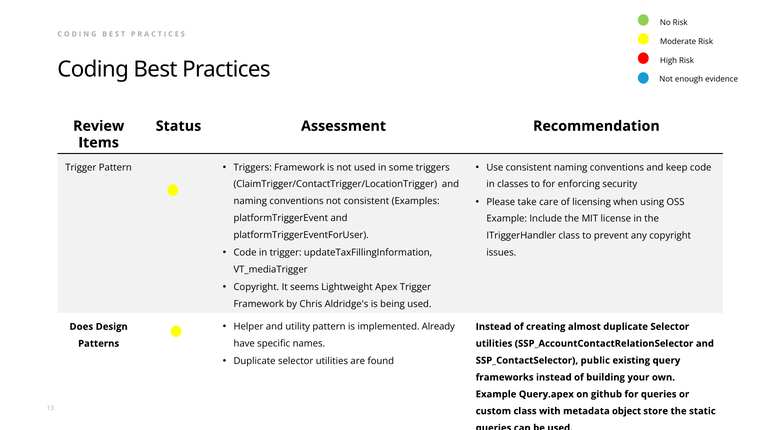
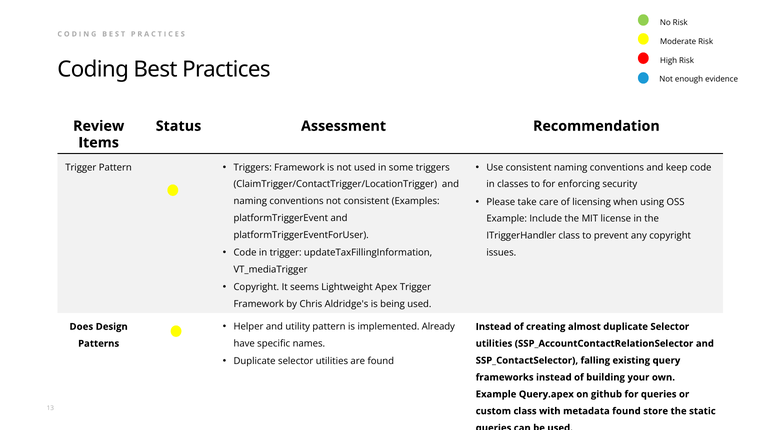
public: public -> falling
metadata object: object -> found
